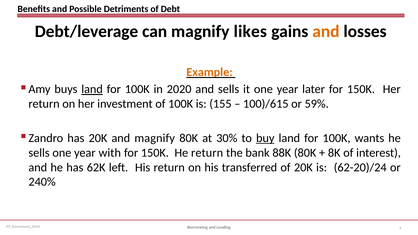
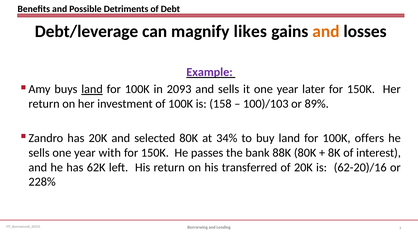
Example colour: orange -> purple
2020: 2020 -> 2093
155: 155 -> 158
100)/615: 100)/615 -> 100)/103
59%: 59% -> 89%
and magnify: magnify -> selected
30%: 30% -> 34%
buy underline: present -> none
wants: wants -> offers
He return: return -> passes
62-20)/24: 62-20)/24 -> 62-20)/16
240%: 240% -> 228%
